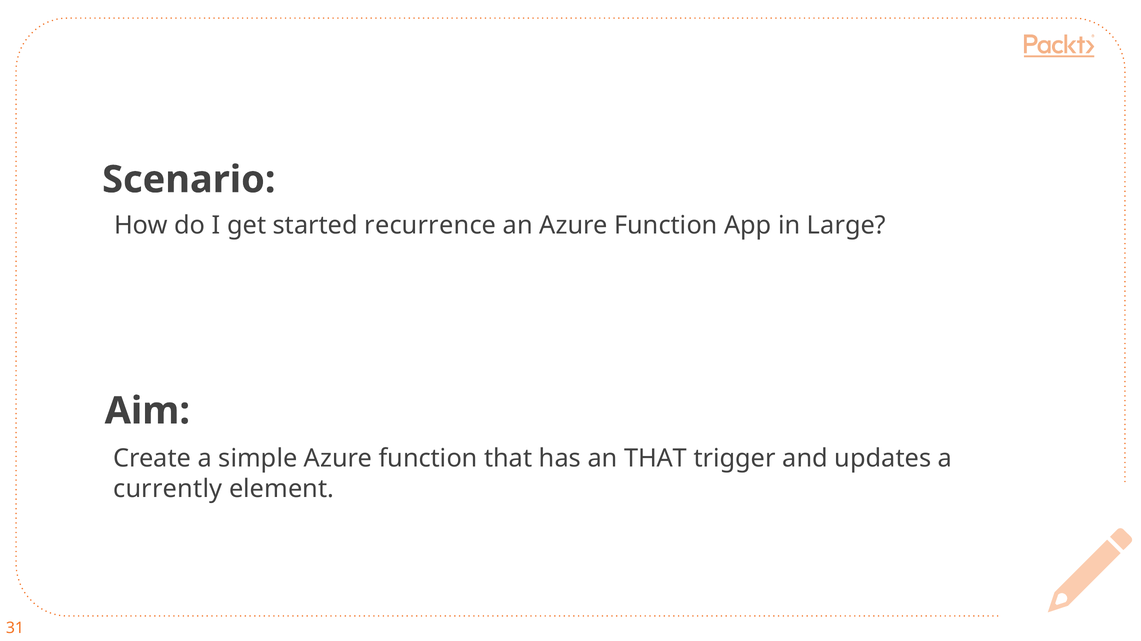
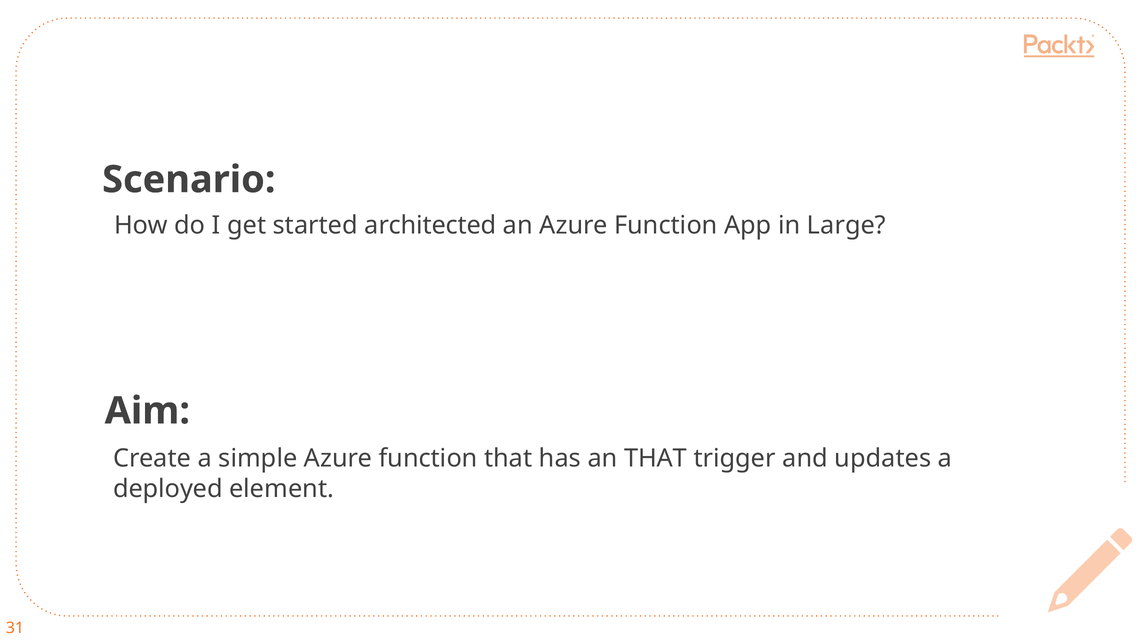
recurrence: recurrence -> architected
currently: currently -> deployed
